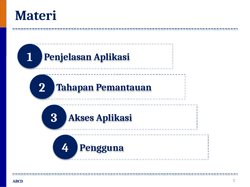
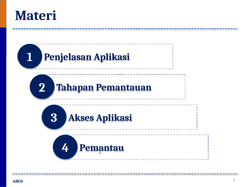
Pengguna: Pengguna -> Pemantau
